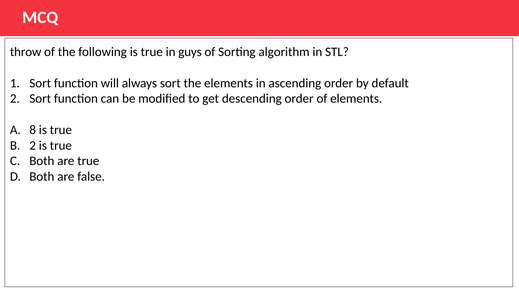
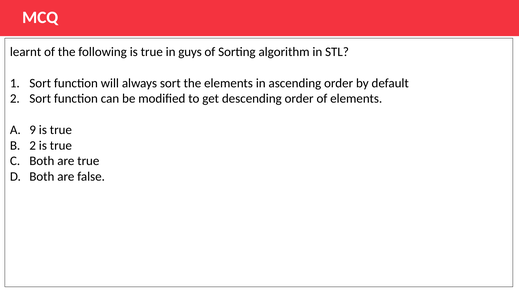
throw: throw -> learnt
8: 8 -> 9
